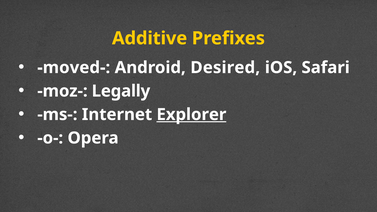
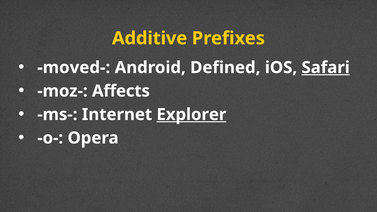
Desired: Desired -> Defined
Safari underline: none -> present
Legally: Legally -> Affects
